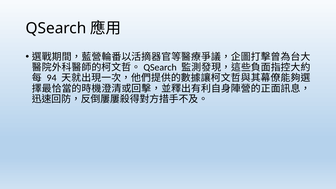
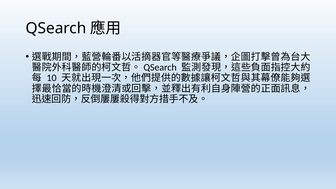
94: 94 -> 10
